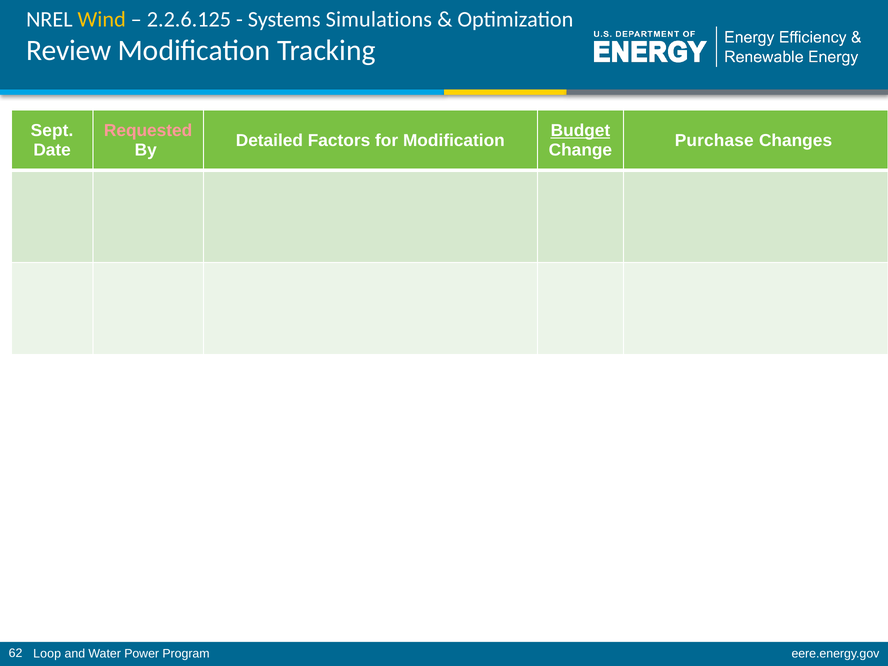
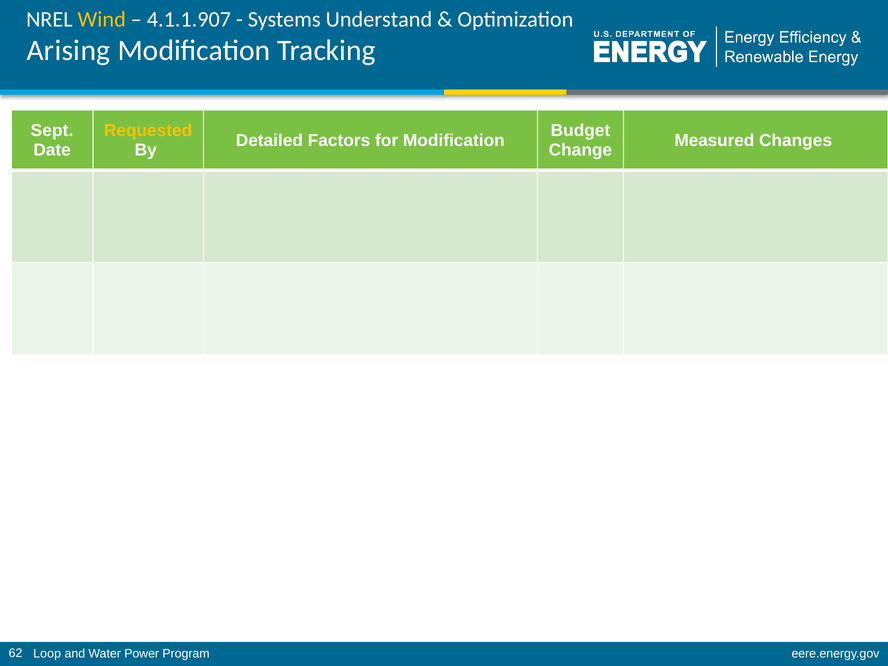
2.2.6.125: 2.2.6.125 -> 4.1.1.907
Simulations: Simulations -> Understand
Review: Review -> Arising
Requested colour: pink -> yellow
Budget underline: present -> none
Purchase: Purchase -> Measured
